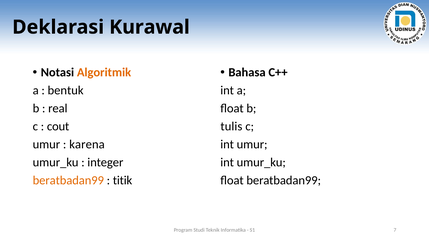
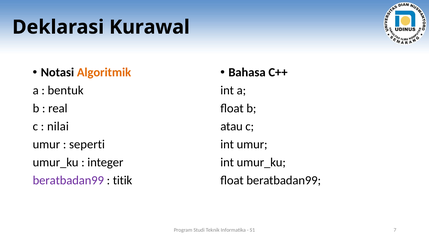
cout: cout -> nilai
tulis: tulis -> atau
karena: karena -> seperti
beratbadan99 at (68, 180) colour: orange -> purple
